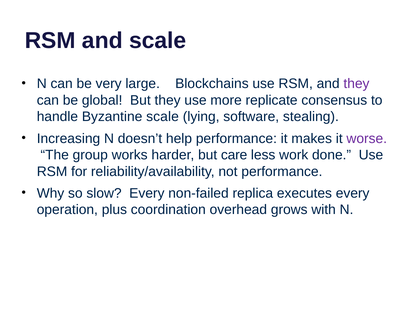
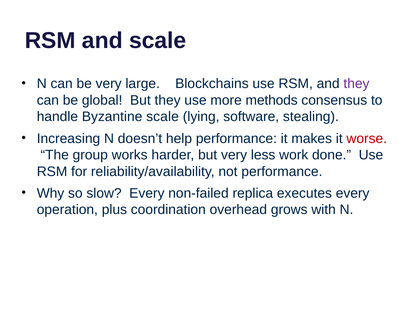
replicate: replicate -> methods
worse colour: purple -> red
but care: care -> very
